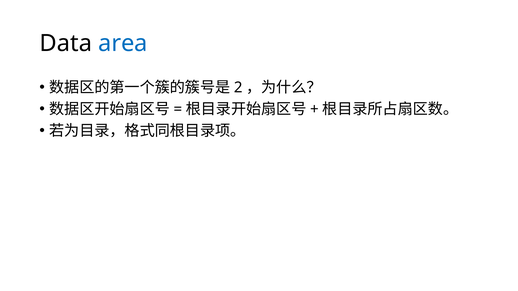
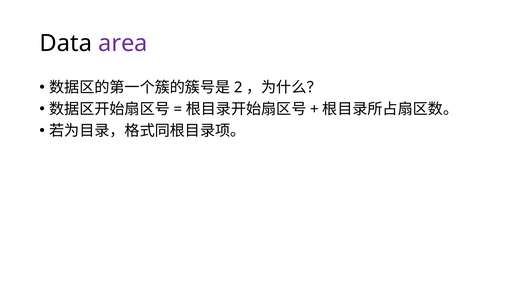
area colour: blue -> purple
